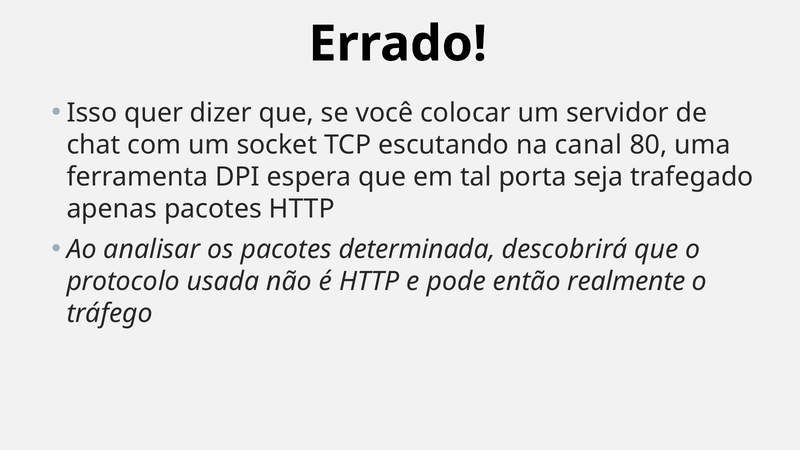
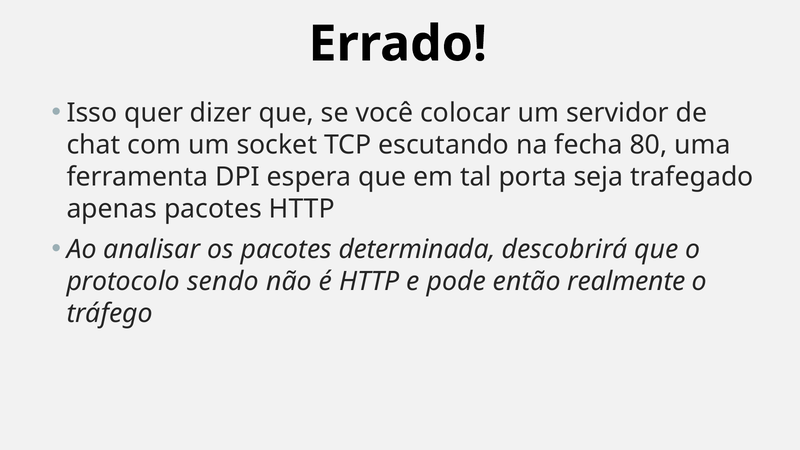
canal: canal -> fecha
usada: usada -> sendo
